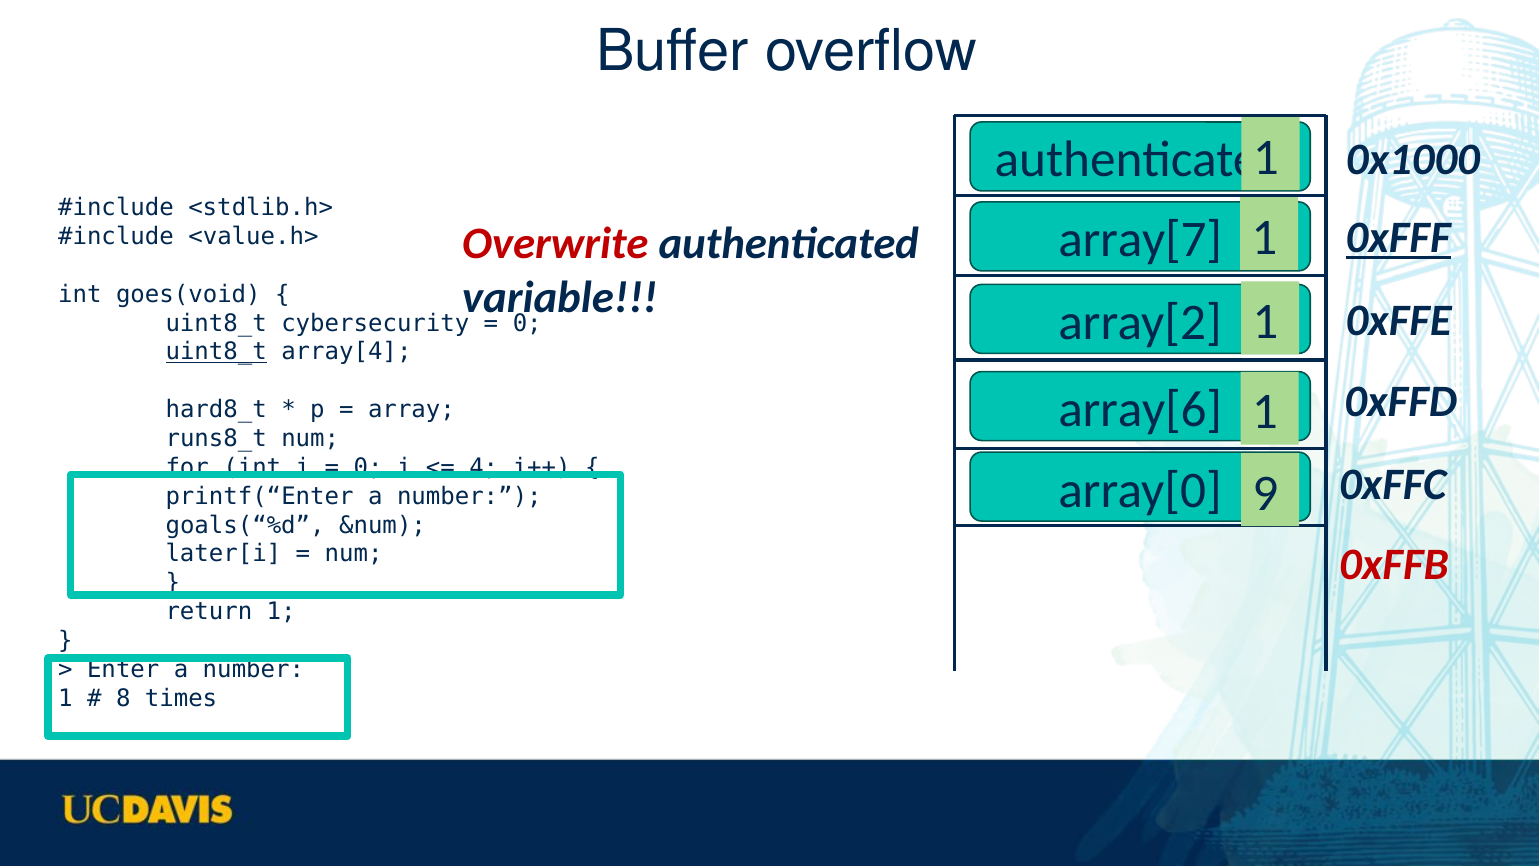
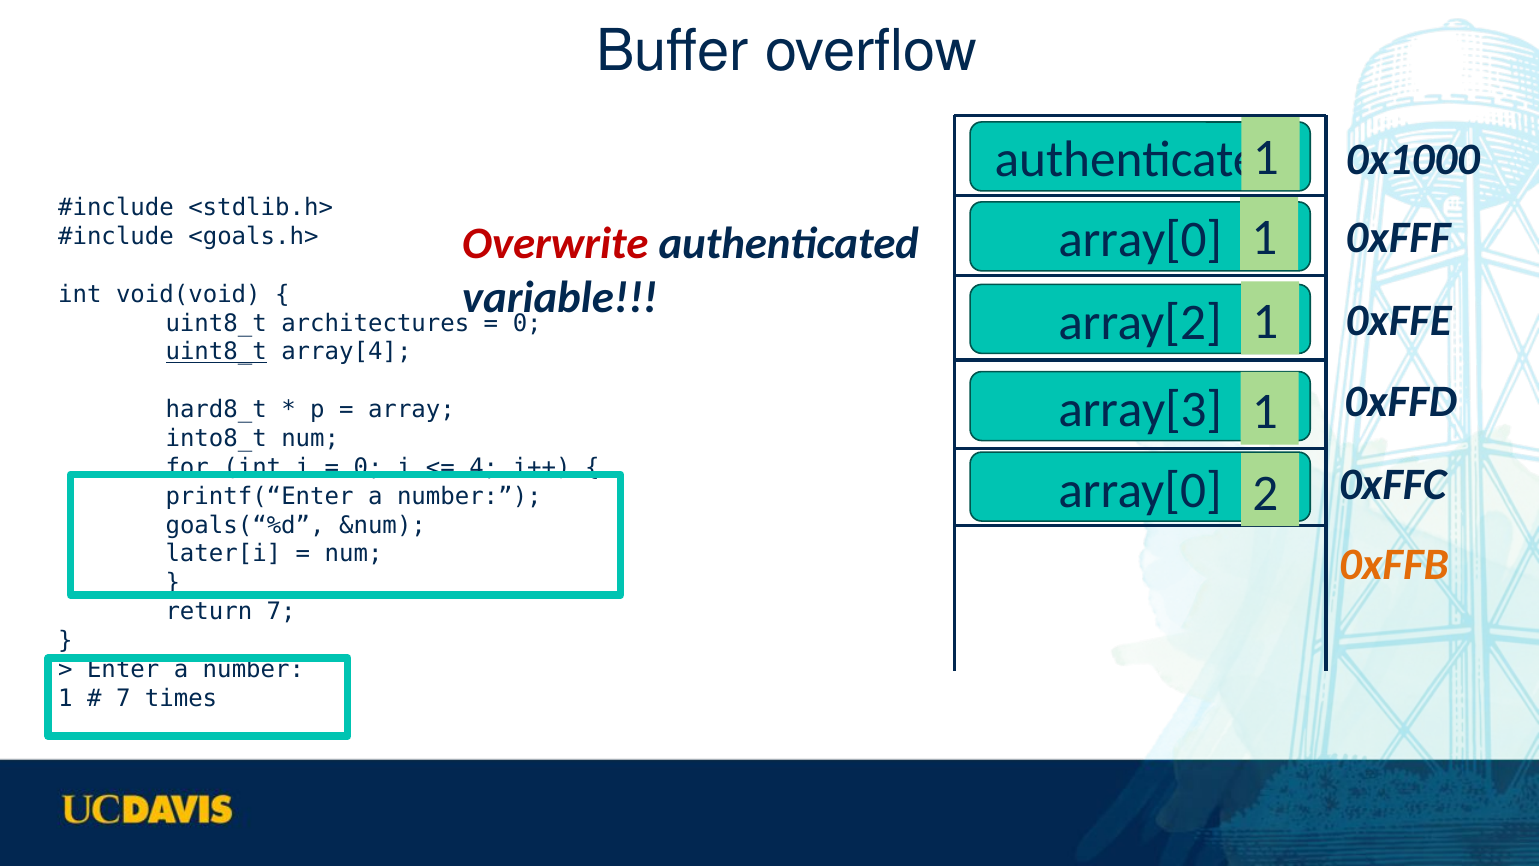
array[7 at (1140, 240): array[7 -> array[0
0xFFF underline: present -> none
<value.h>: <value.h> -> <goals.h>
goes(void: goes(void -> void(void
cybersecurity: cybersecurity -> architectures
array[6: array[6 -> array[3
runs8_t: runs8_t -> into8_t
9: 9 -> 2
0xFFB colour: red -> orange
return 1: 1 -> 7
8 at (123, 698): 8 -> 7
